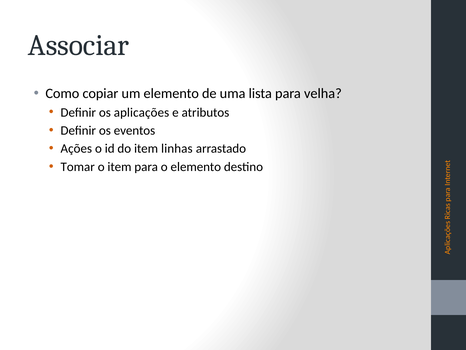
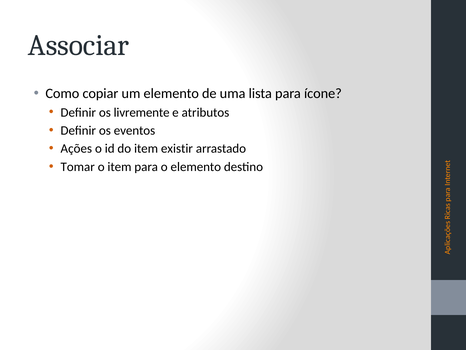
velha: velha -> ícone
aplicações: aplicações -> livremente
linhas: linhas -> existir
